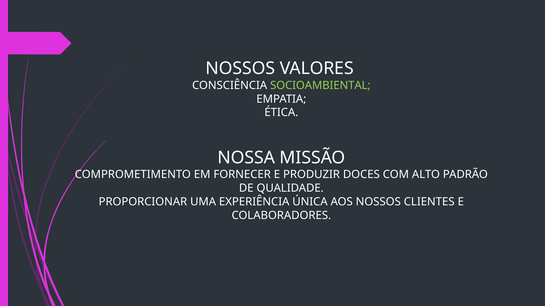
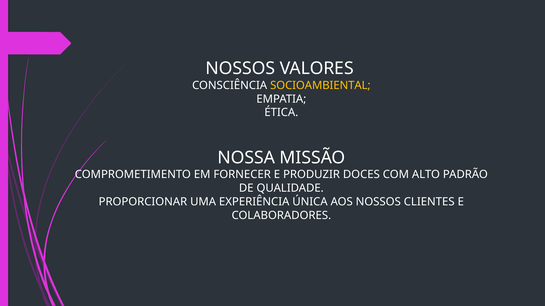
SOCIOAMBIENTAL colour: light green -> yellow
